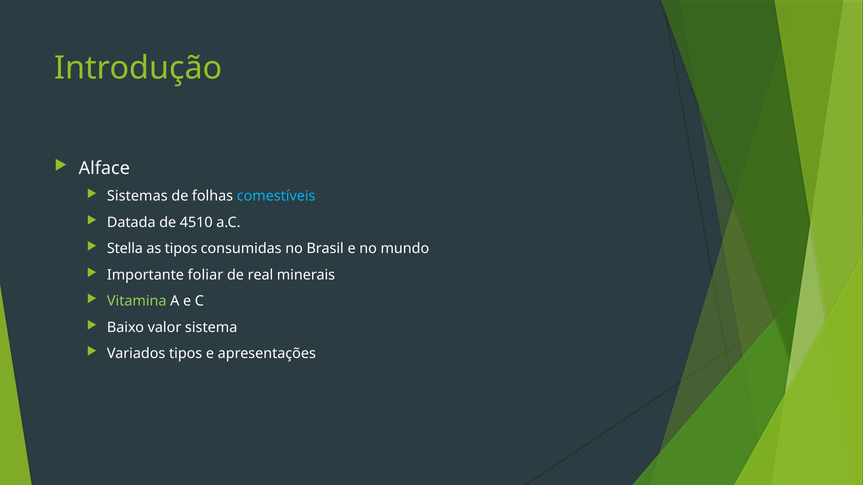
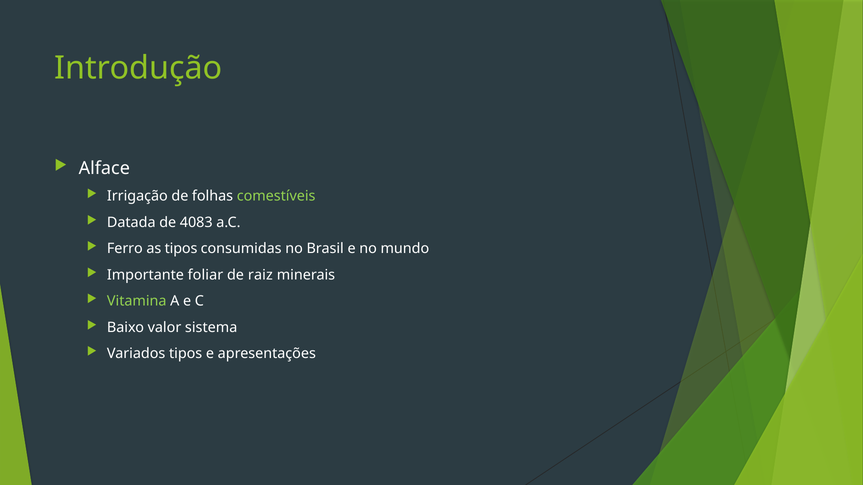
Sistemas: Sistemas -> Irrigação
comestíveis colour: light blue -> light green
4510: 4510 -> 4083
Stella: Stella -> Ferro
real: real -> raiz
